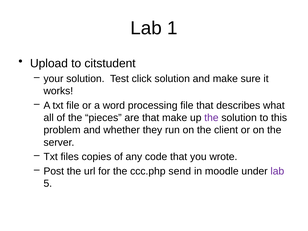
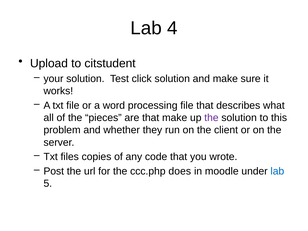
1: 1 -> 4
send: send -> does
lab at (277, 171) colour: purple -> blue
